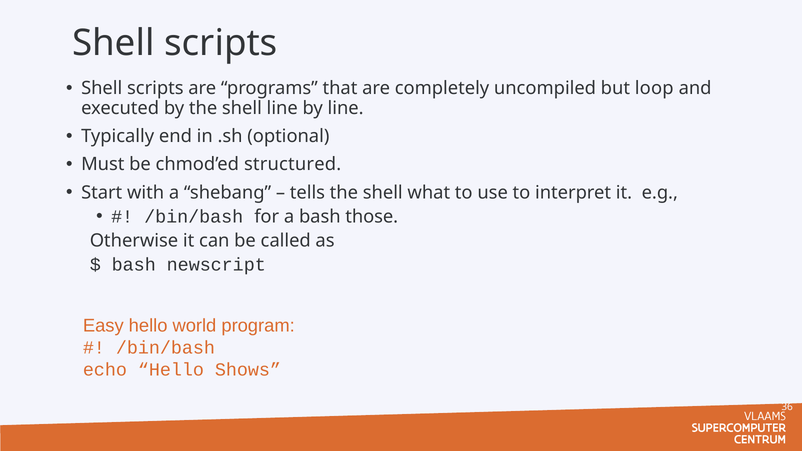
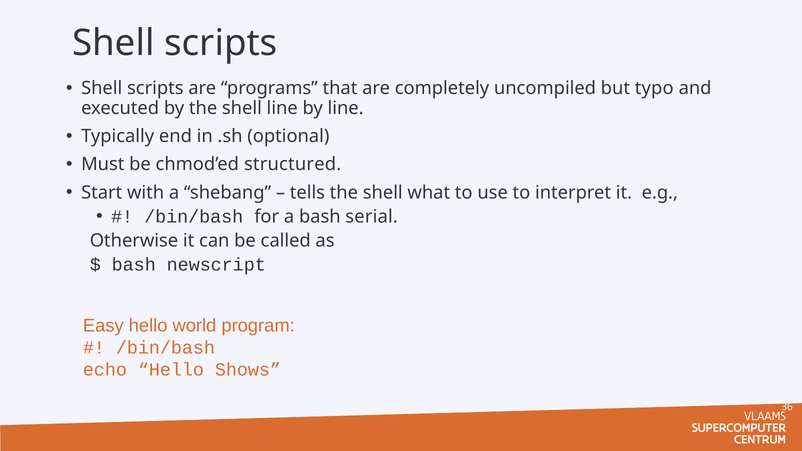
loop: loop -> typo
those: those -> serial
